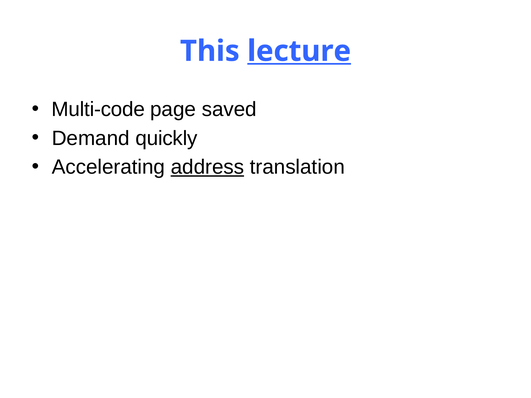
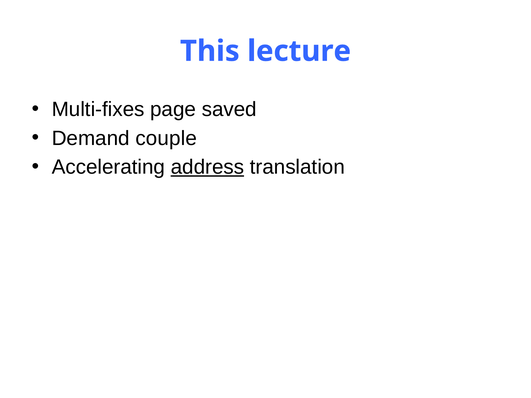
lecture underline: present -> none
Multi-code: Multi-code -> Multi-fixes
quickly: quickly -> couple
